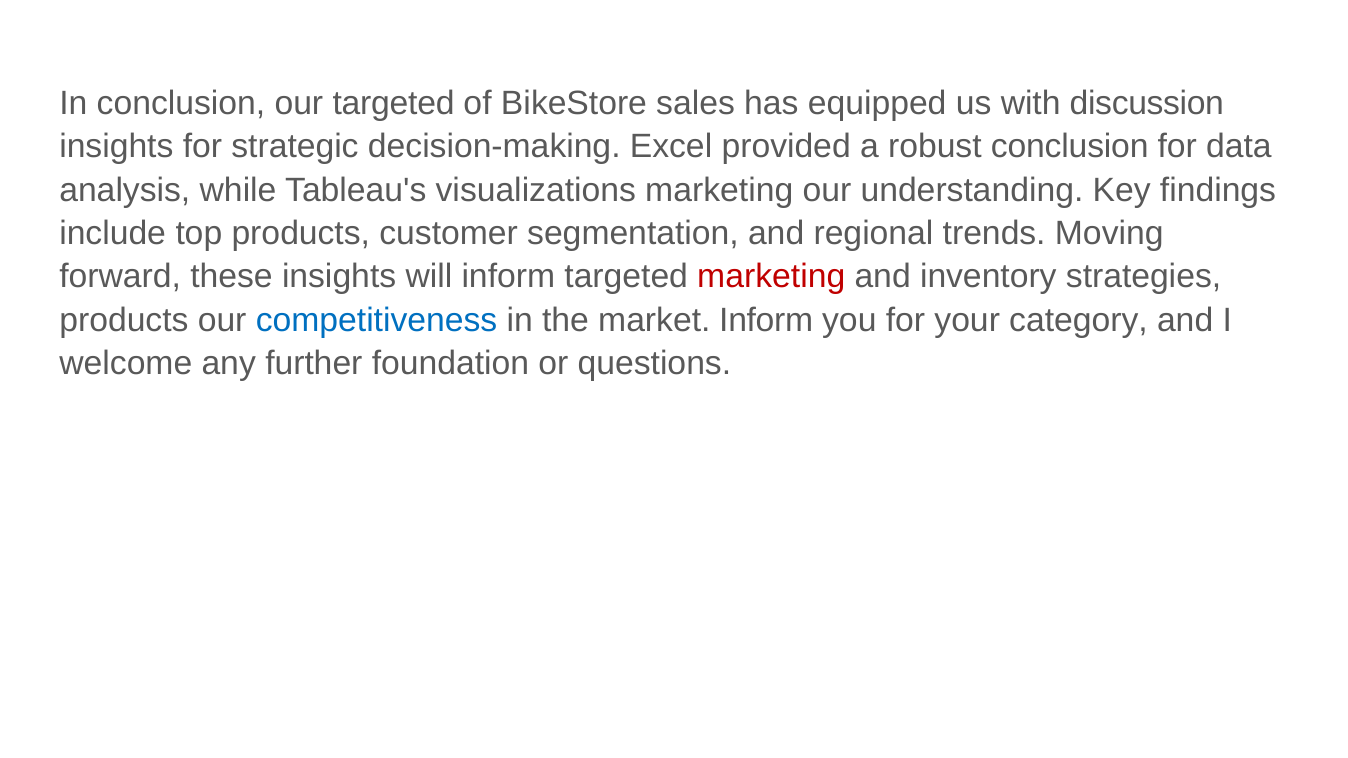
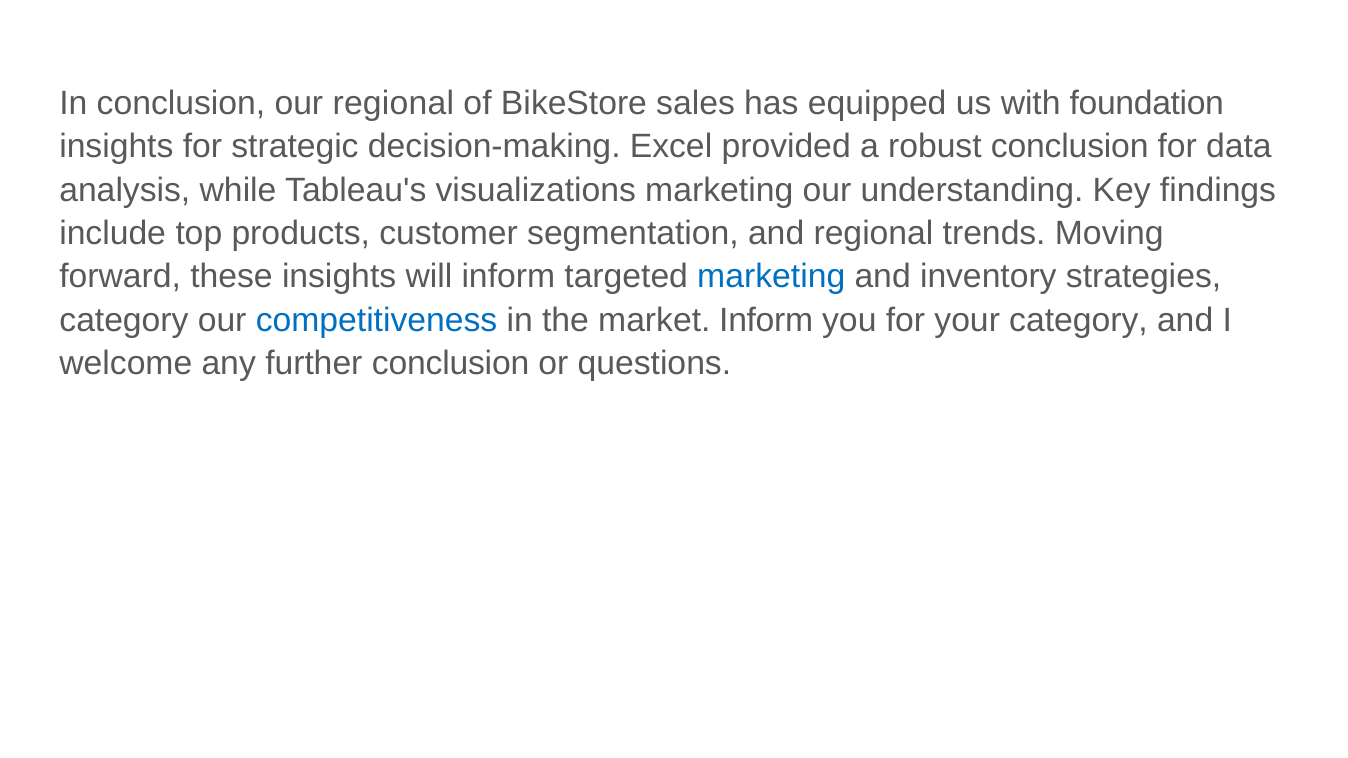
our targeted: targeted -> regional
discussion: discussion -> foundation
marketing at (771, 277) colour: red -> blue
products at (124, 320): products -> category
further foundation: foundation -> conclusion
